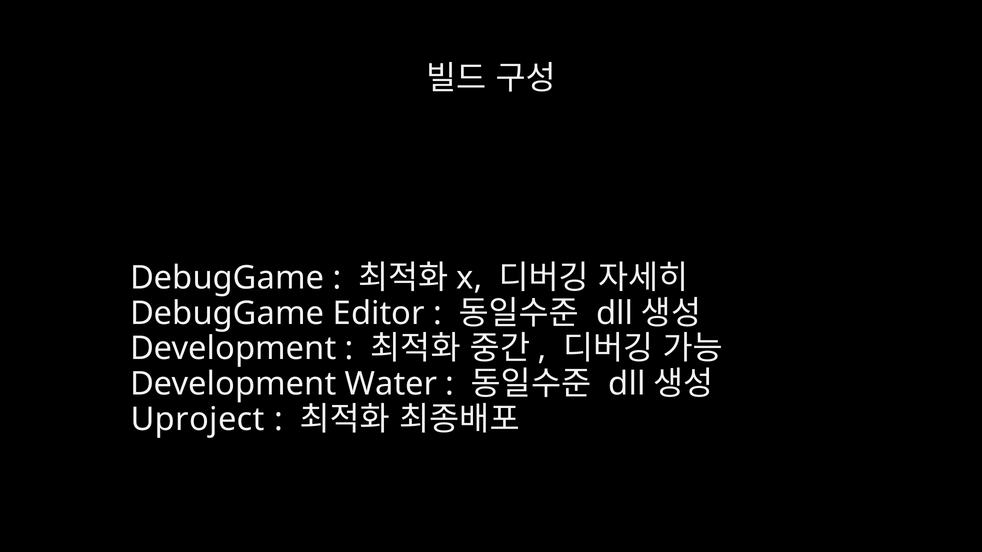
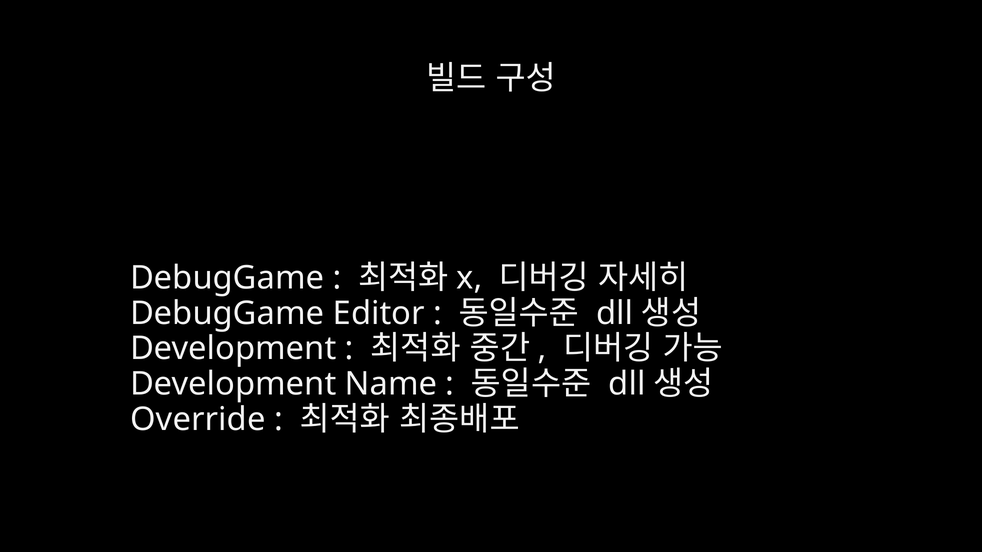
Water: Water -> Name
Uproject: Uproject -> Override
